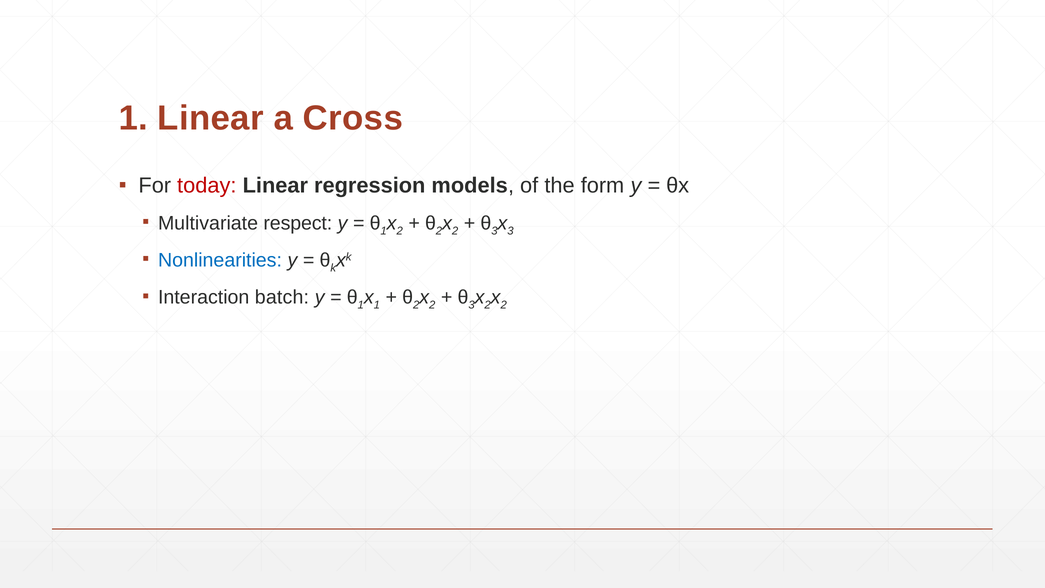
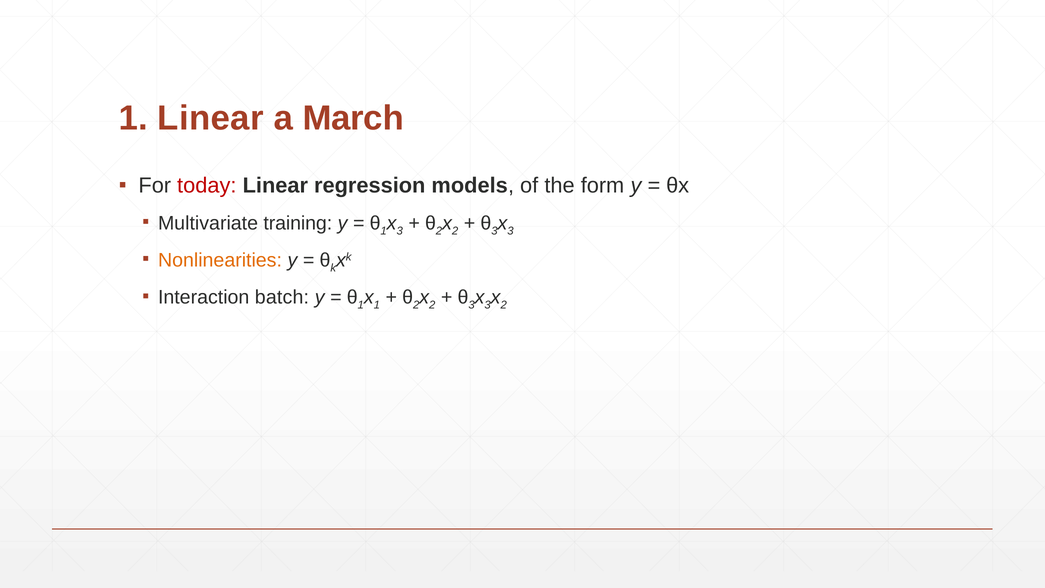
Cross: Cross -> March
respect: respect -> training
2 at (400, 231): 2 -> 3
Nonlinearities colour: blue -> orange
2 at (488, 305): 2 -> 3
